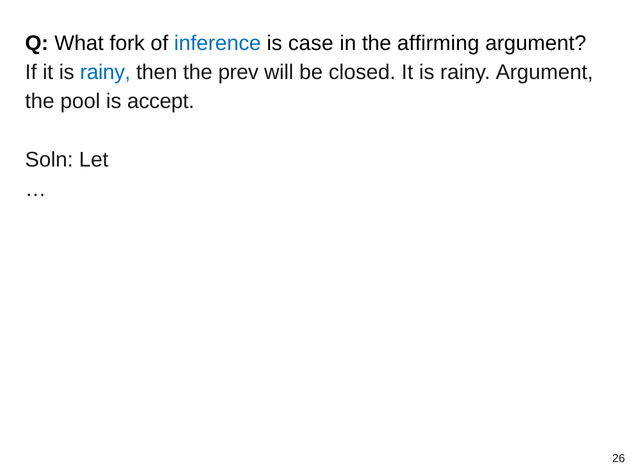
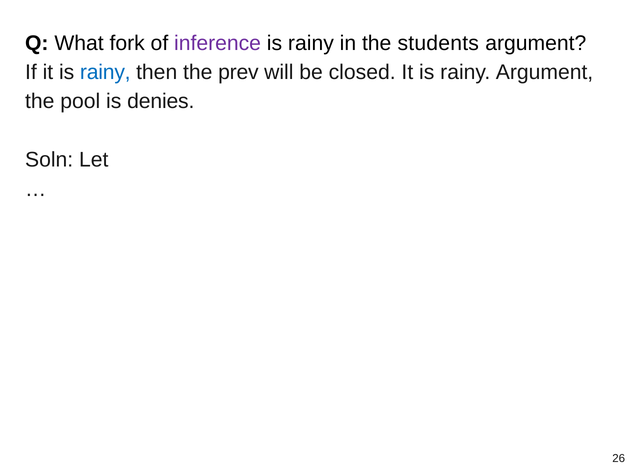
inference colour: blue -> purple
case at (311, 43): case -> rainy
affirming: affirming -> students
accept: accept -> denies
